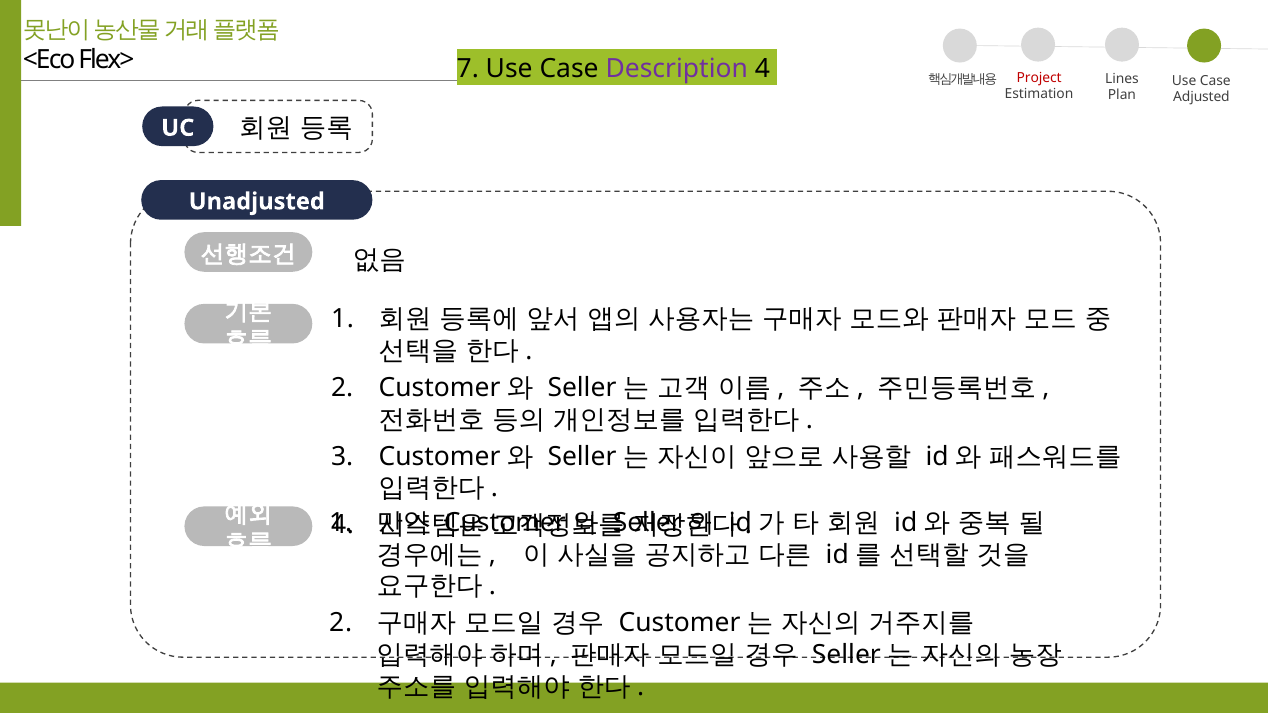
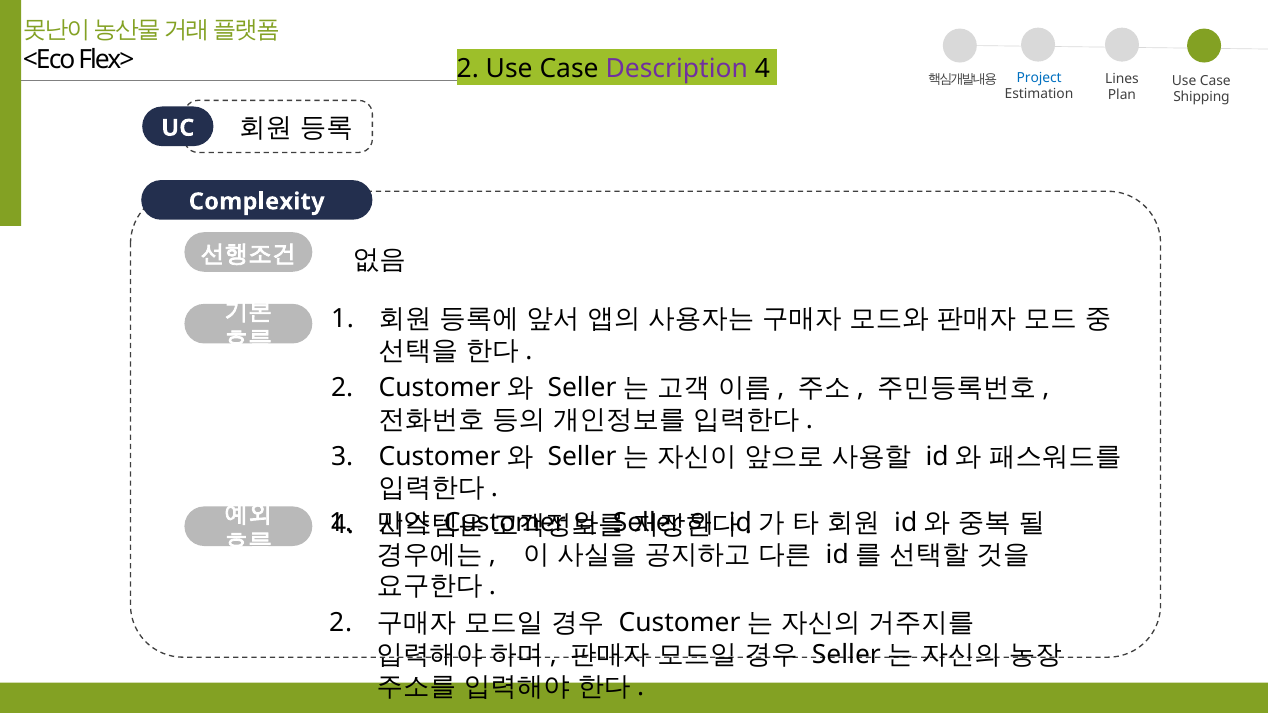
Flex> 7: 7 -> 2
Project colour: red -> blue
Adjusted: Adjusted -> Shipping
Unadjusted: Unadjusted -> Complexity
